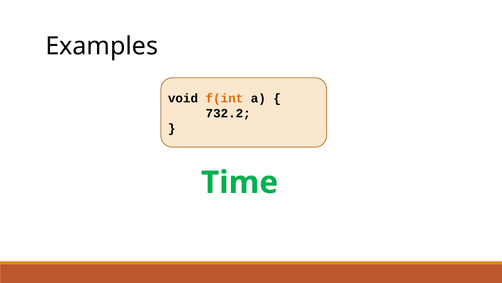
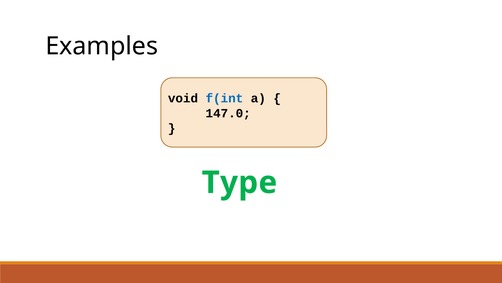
f(int colour: orange -> blue
732.2: 732.2 -> 147.0
Time: Time -> Type
